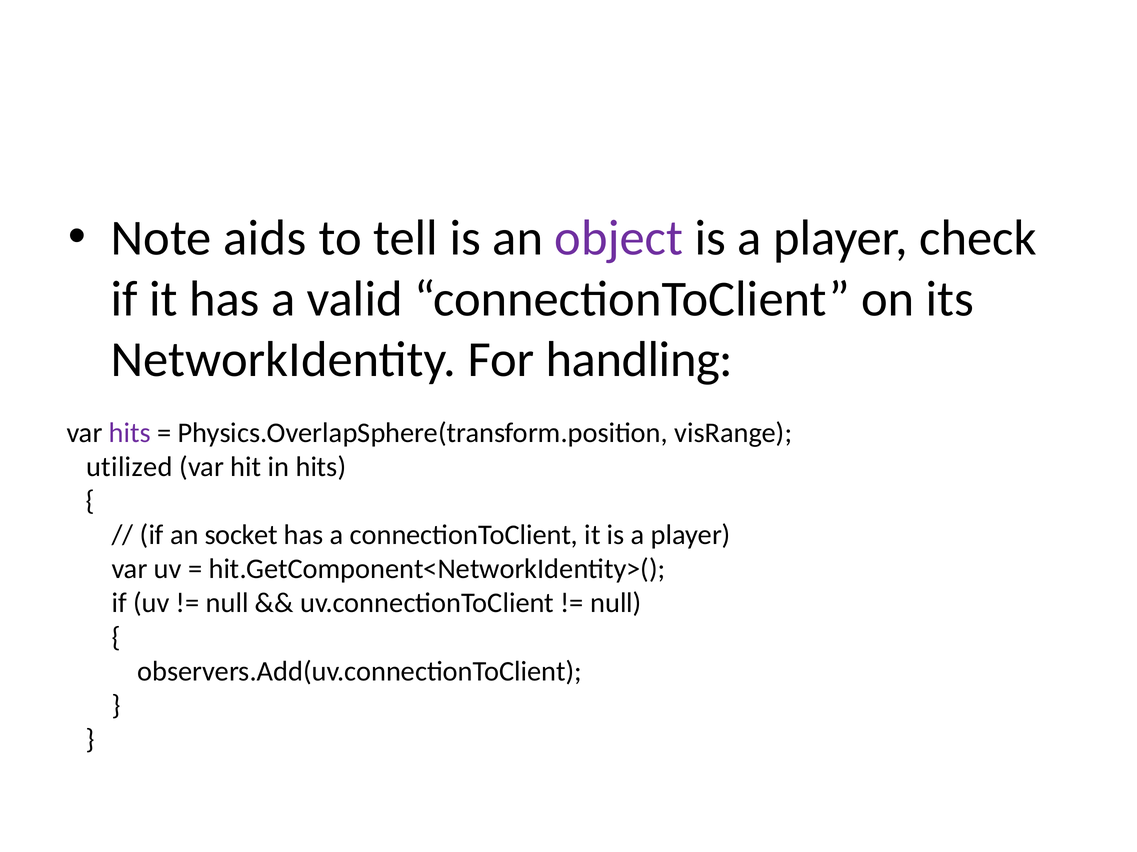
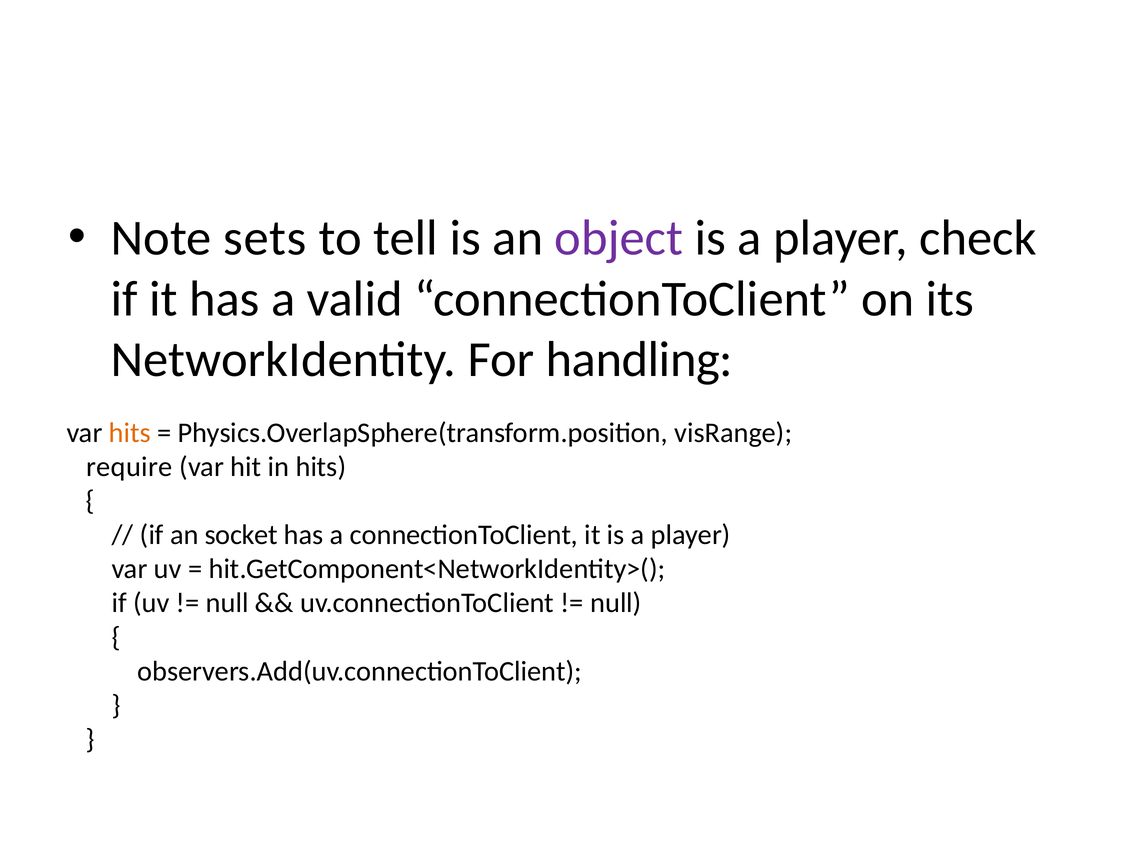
aids: aids -> sets
hits at (130, 433) colour: purple -> orange
utilized: utilized -> require
